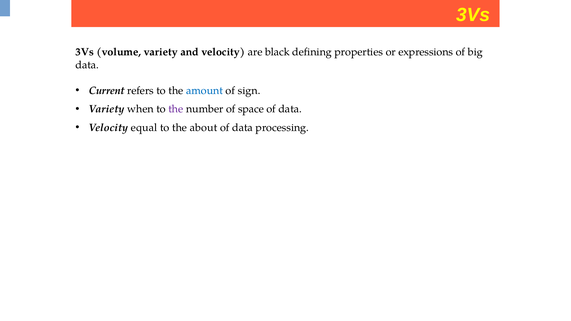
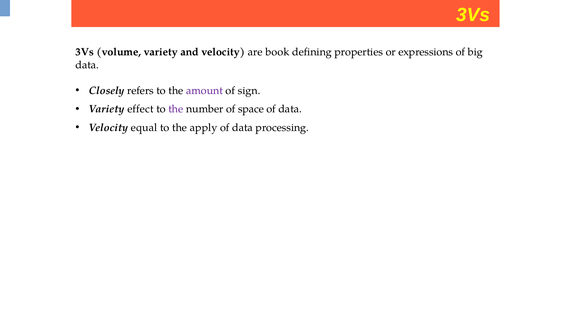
black: black -> book
Current: Current -> Closely
amount colour: blue -> purple
when: when -> effect
about: about -> apply
